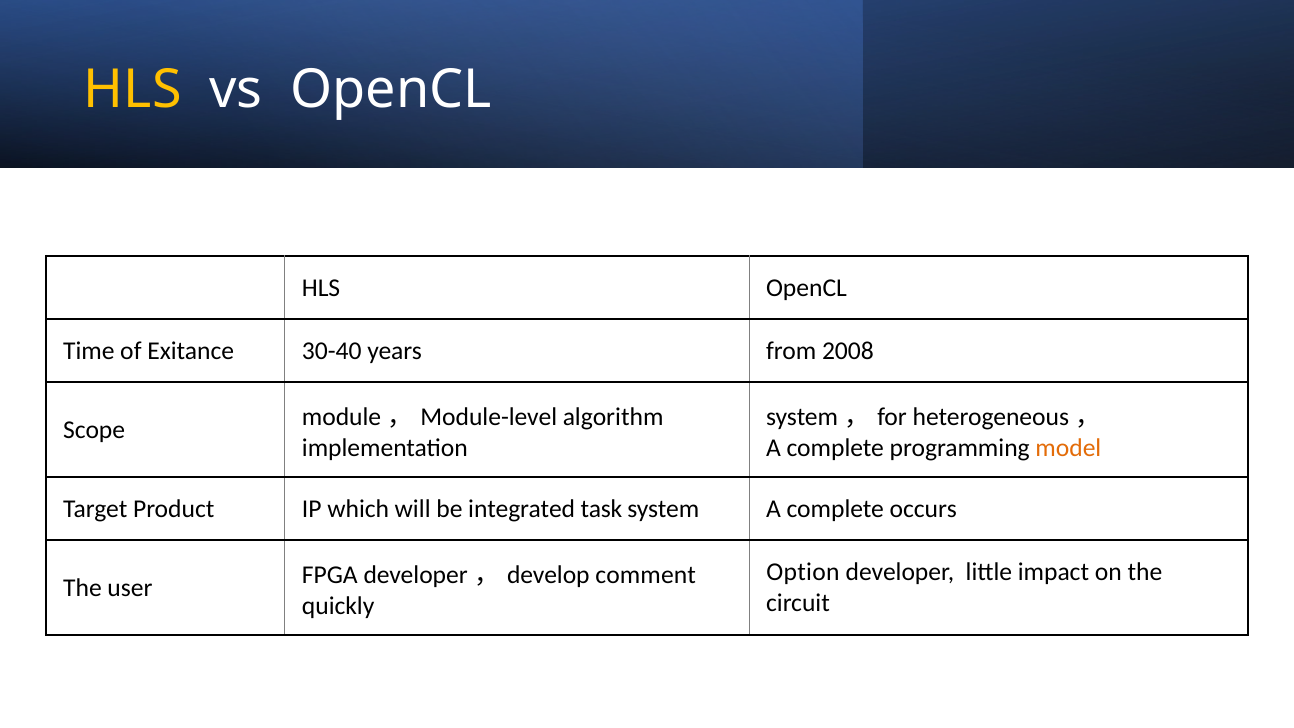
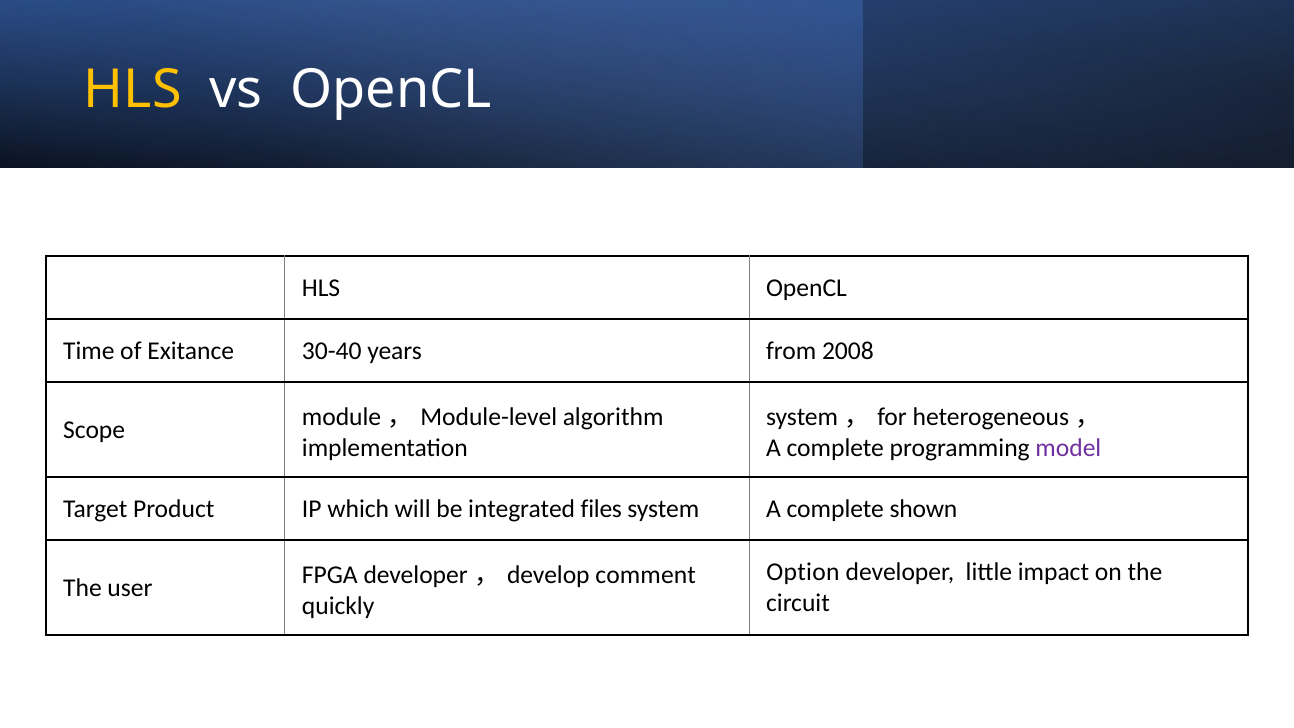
model colour: orange -> purple
task: task -> files
occurs: occurs -> shown
